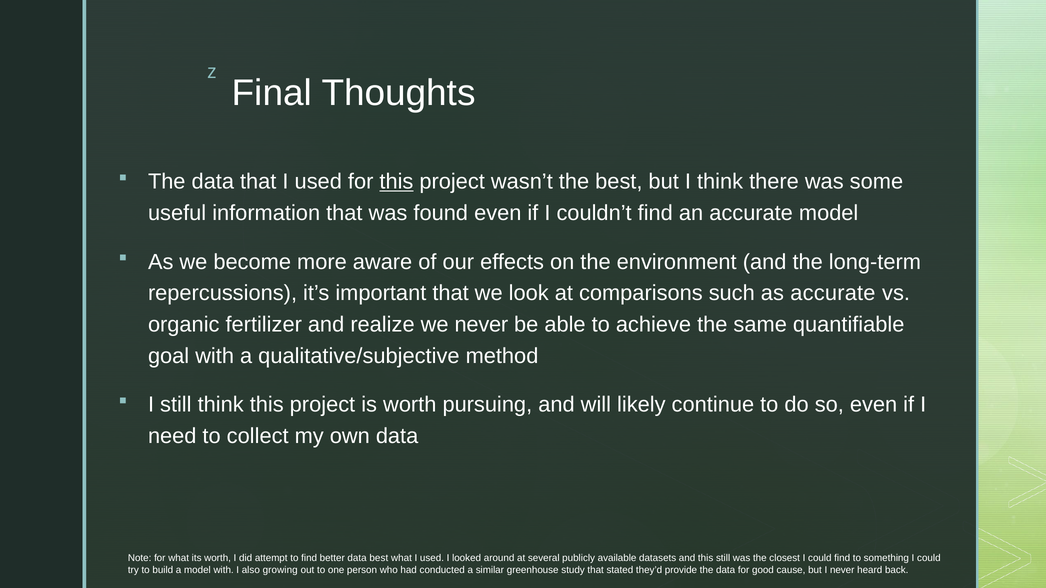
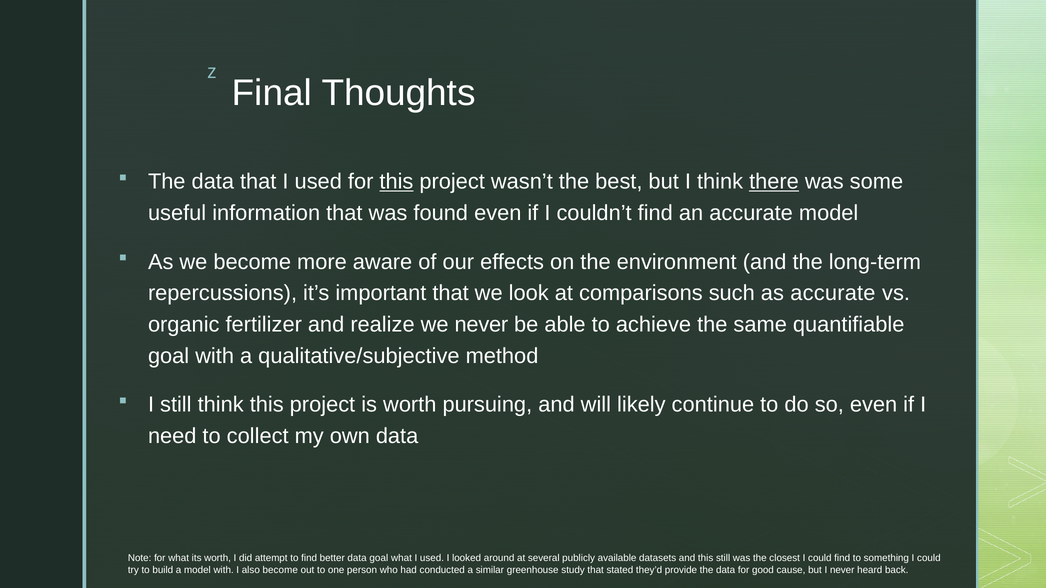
there underline: none -> present
data best: best -> goal
also growing: growing -> become
